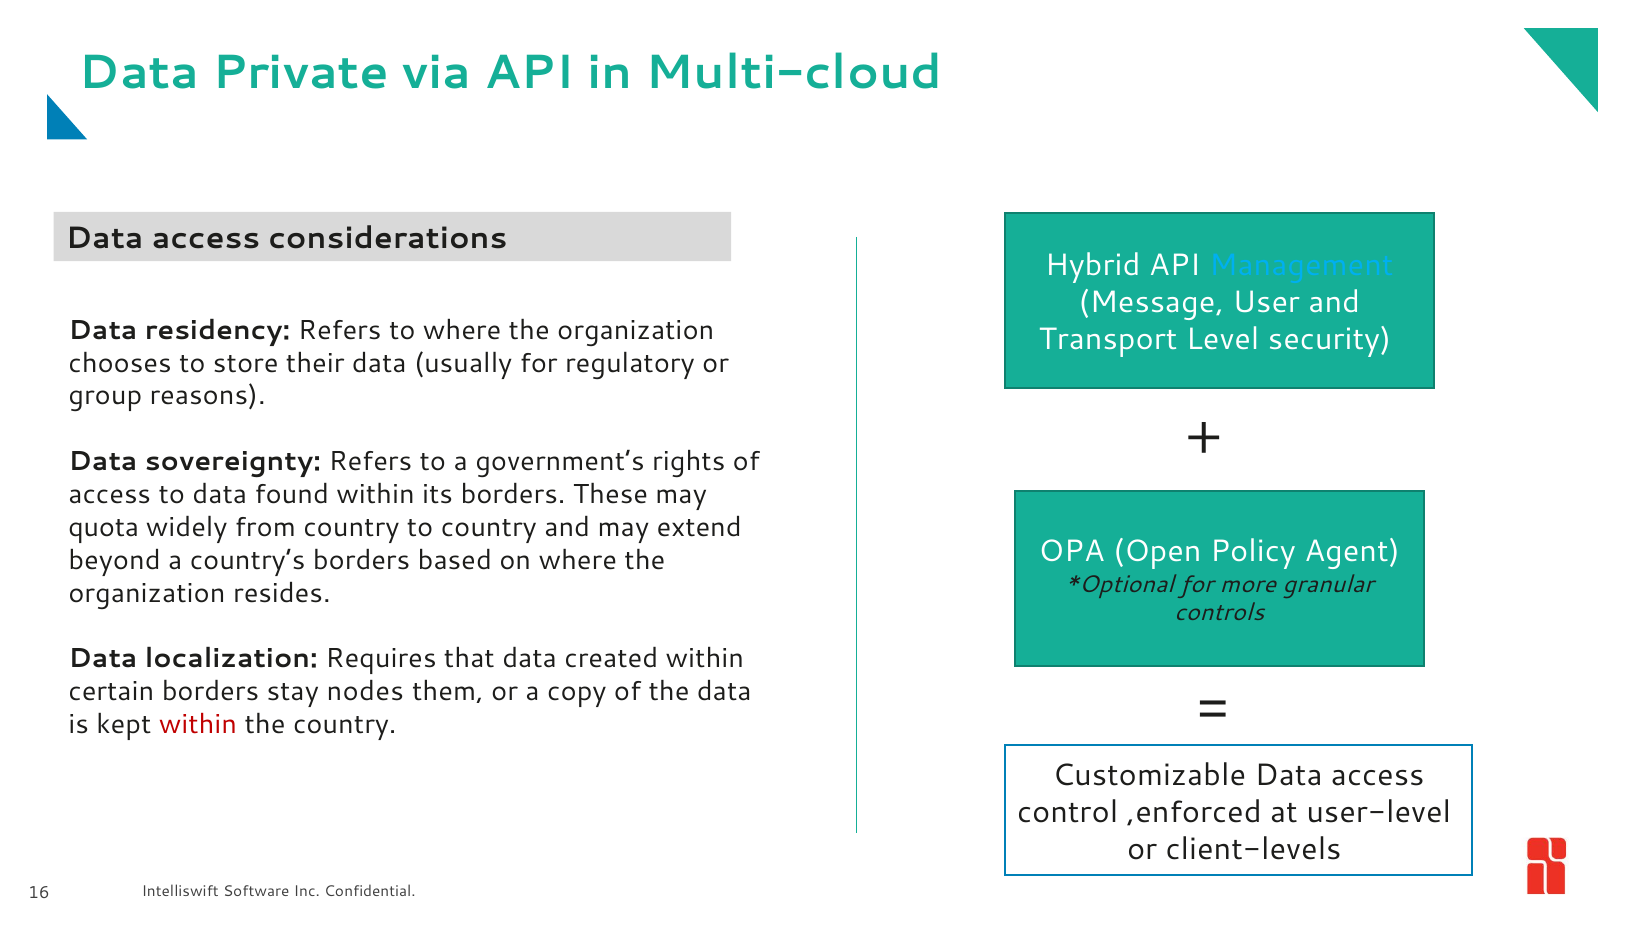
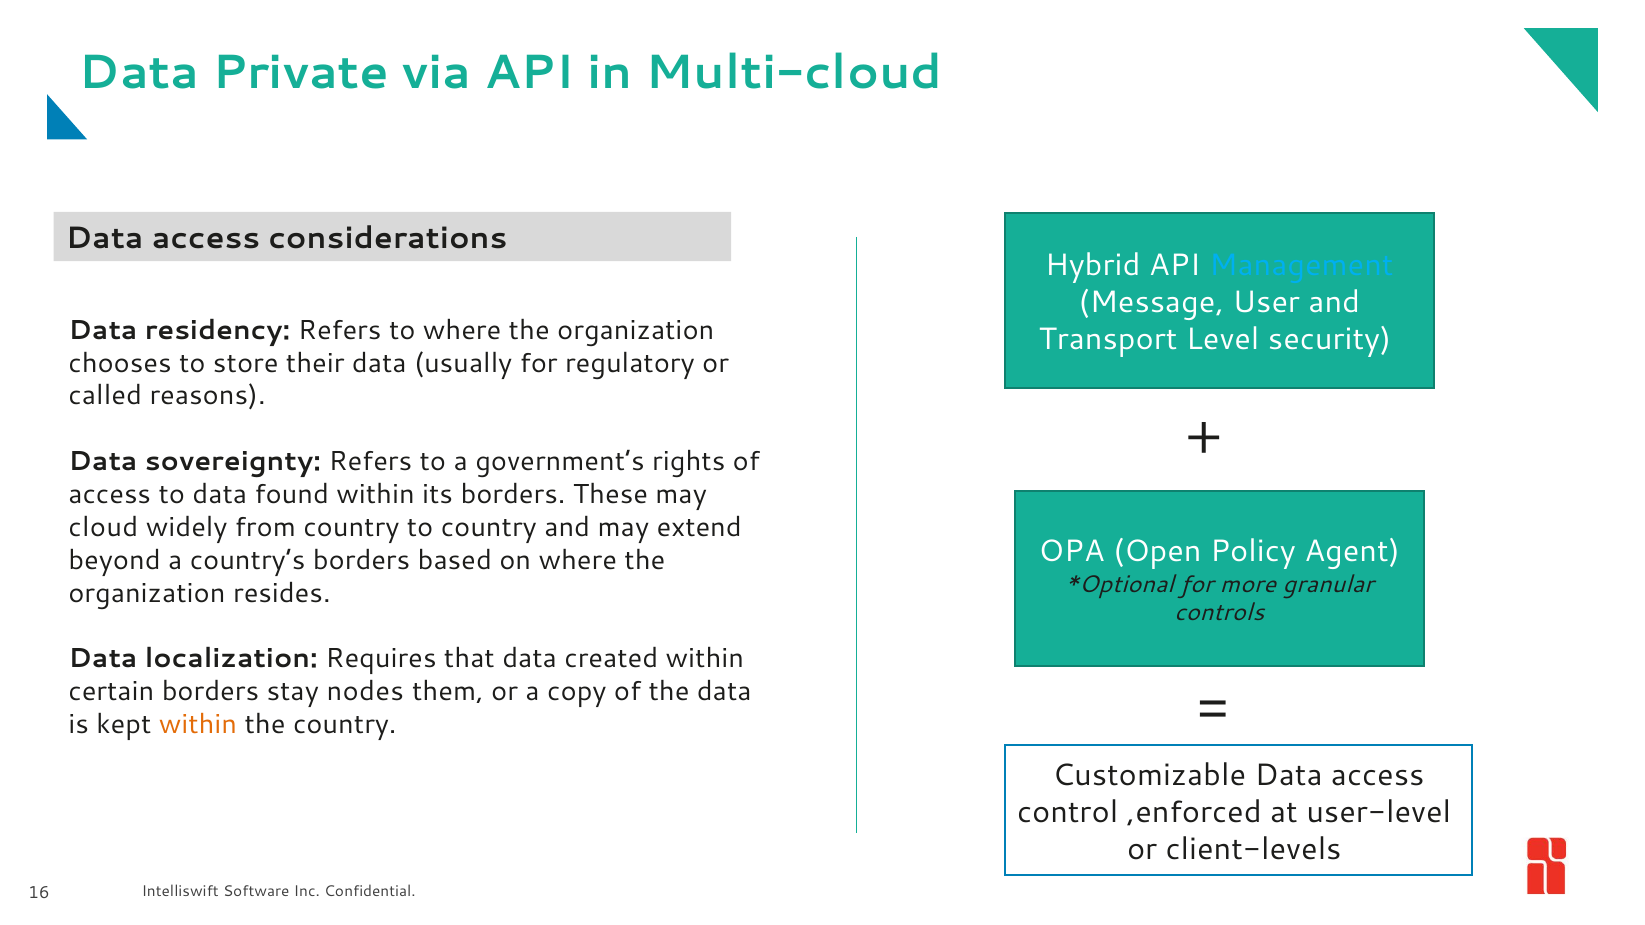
group: group -> called
quota: quota -> cloud
within at (198, 725) colour: red -> orange
